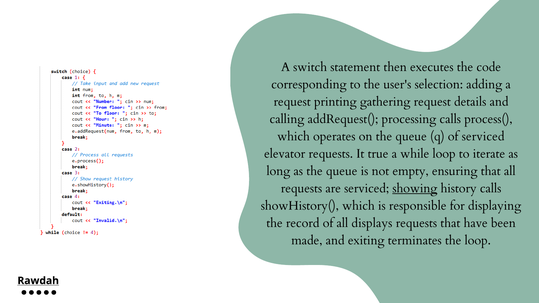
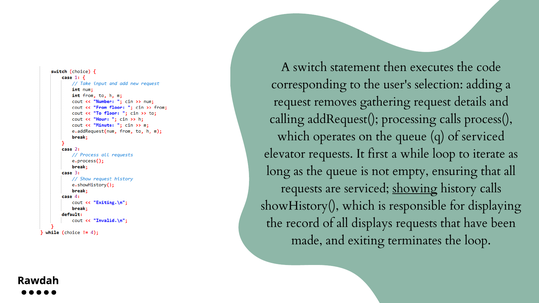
printing: printing -> removes
true: true -> first
Rawdah underline: present -> none
